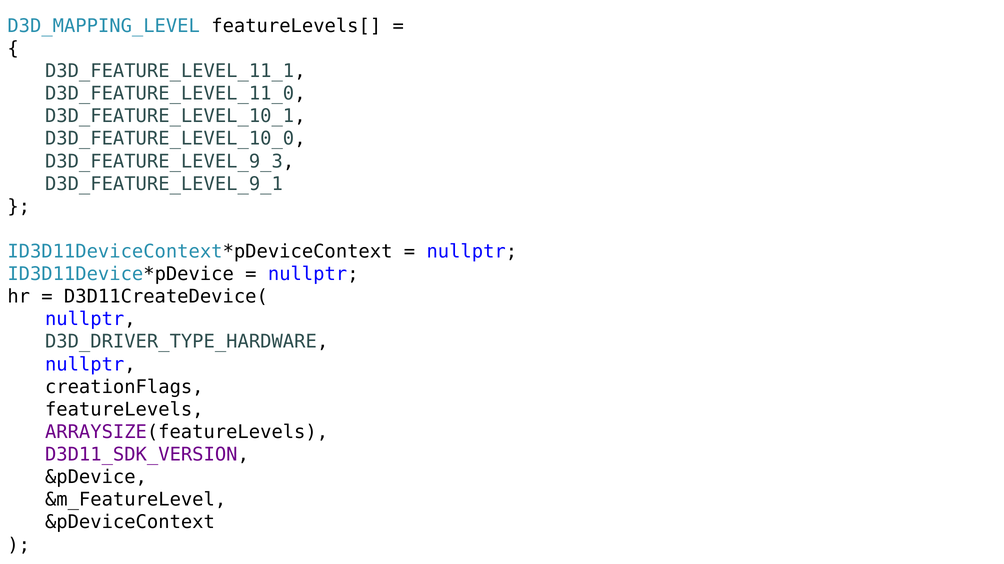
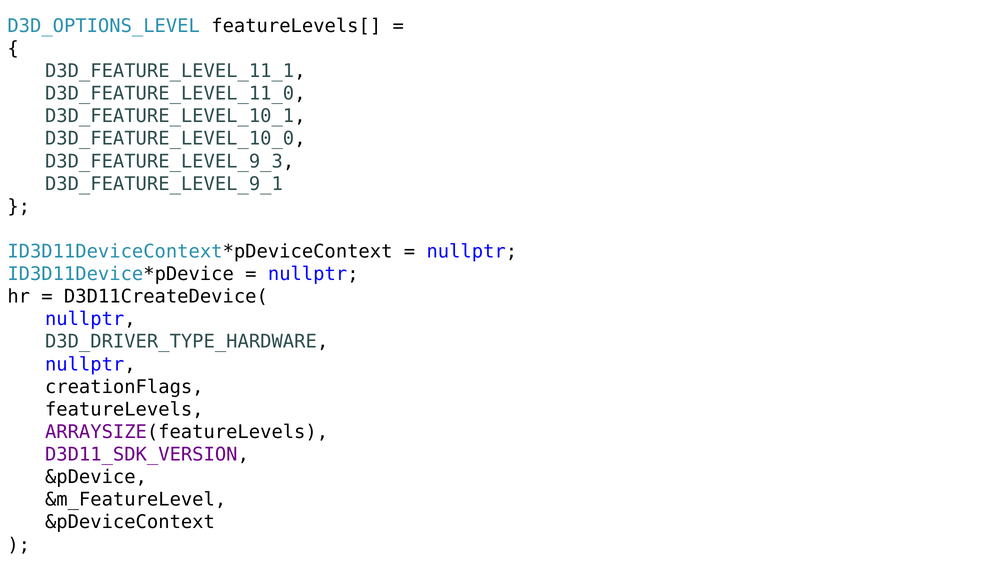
D3D_MAPPING_LEVEL: D3D_MAPPING_LEVEL -> D3D_OPTIONS_LEVEL
